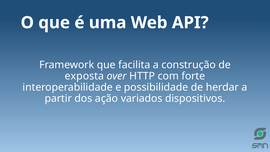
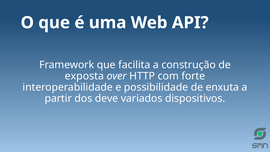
herdar: herdar -> enxuta
ação: ação -> deve
